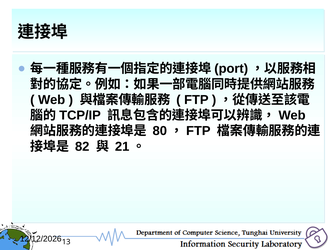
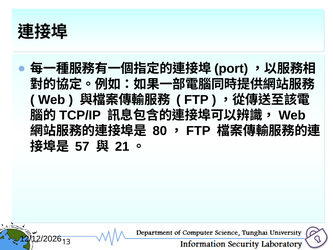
82: 82 -> 57
